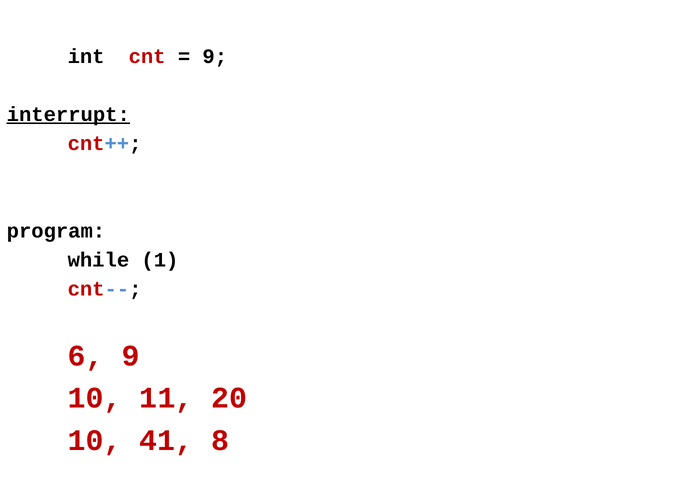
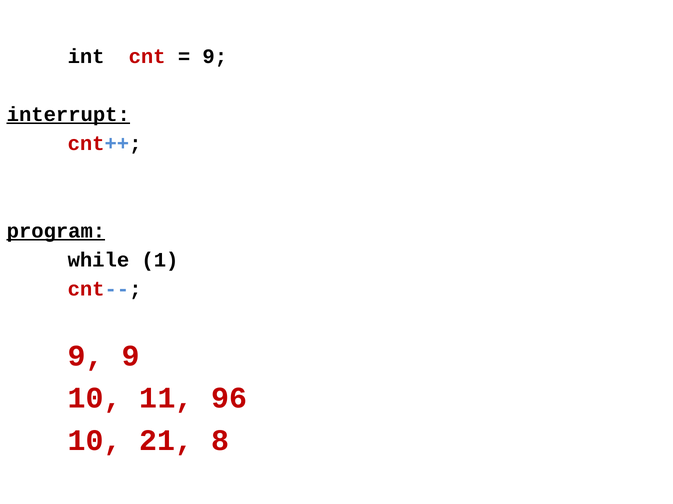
program underline: none -> present
6 at (86, 356): 6 -> 9
20: 20 -> 96
41: 41 -> 21
